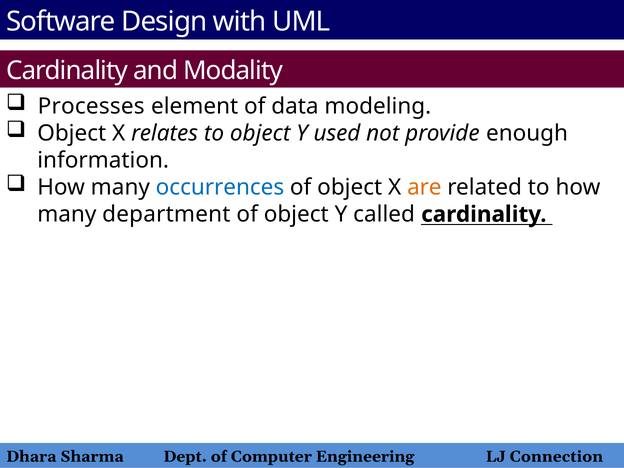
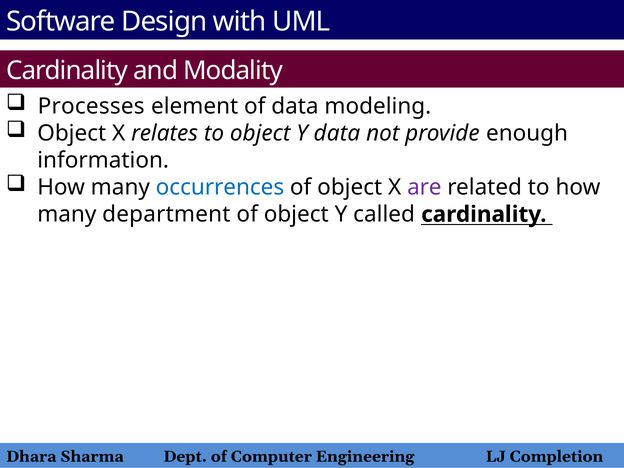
Y used: used -> data
are colour: orange -> purple
Connection: Connection -> Completion
